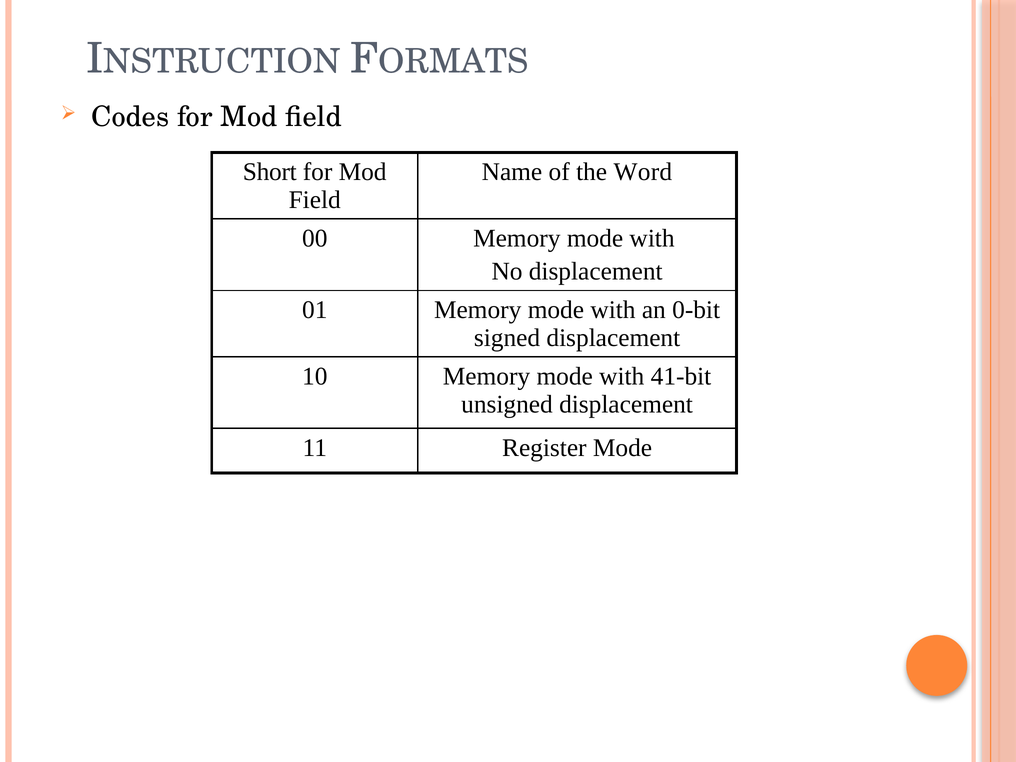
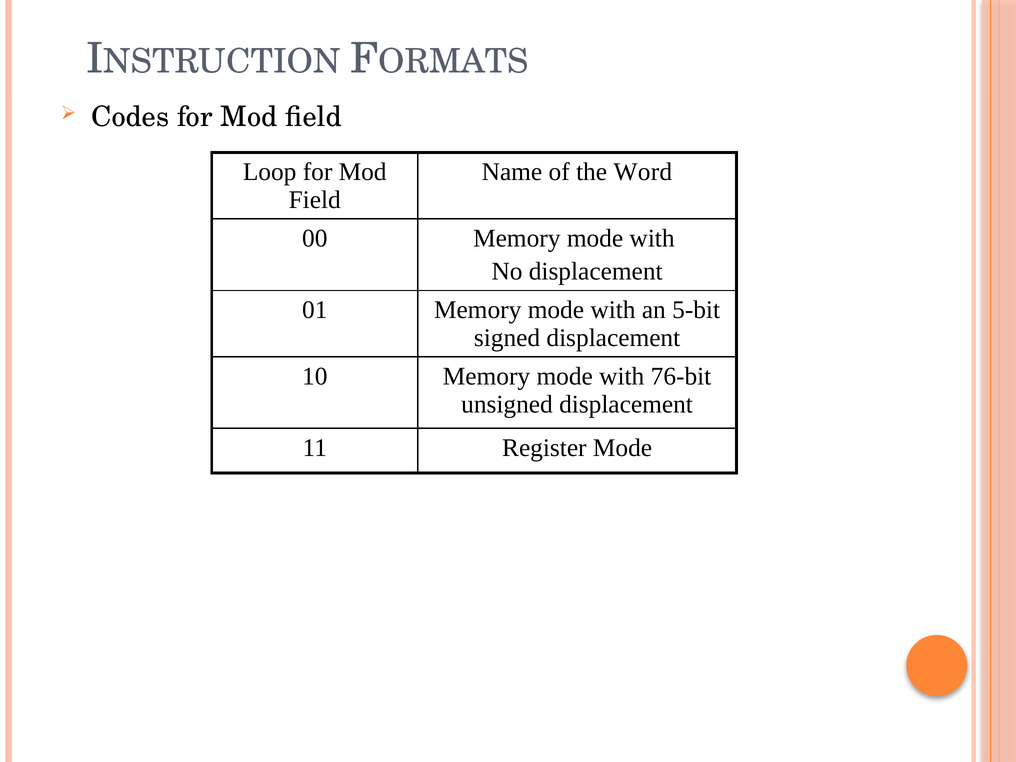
Short: Short -> Loop
0-bit: 0-bit -> 5-bit
41-bit: 41-bit -> 76-bit
